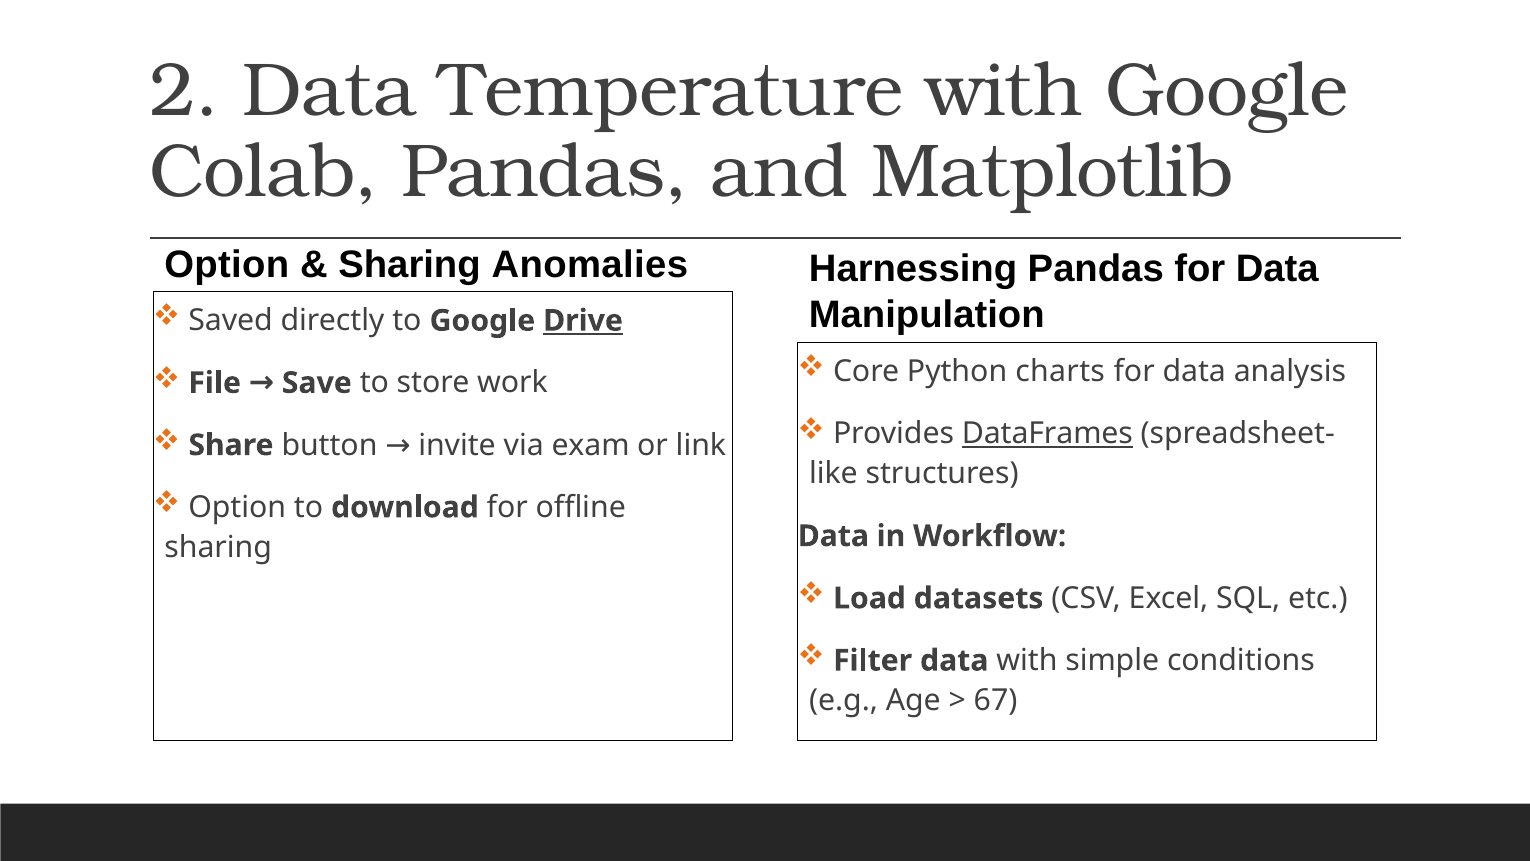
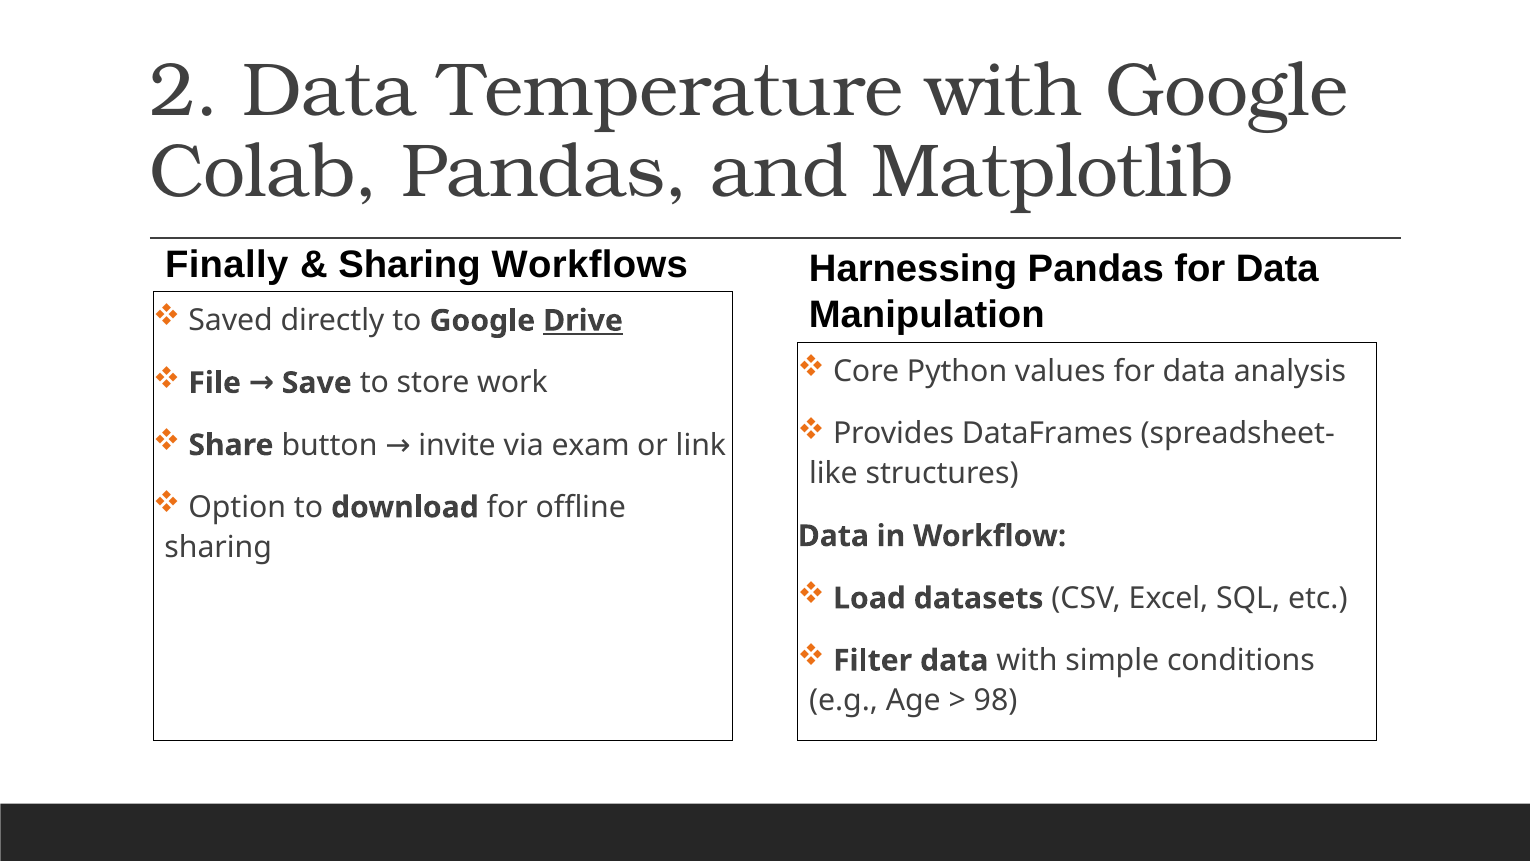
Option at (227, 264): Option -> Finally
Anomalies: Anomalies -> Workflows
charts: charts -> values
DataFrames underline: present -> none
67: 67 -> 98
